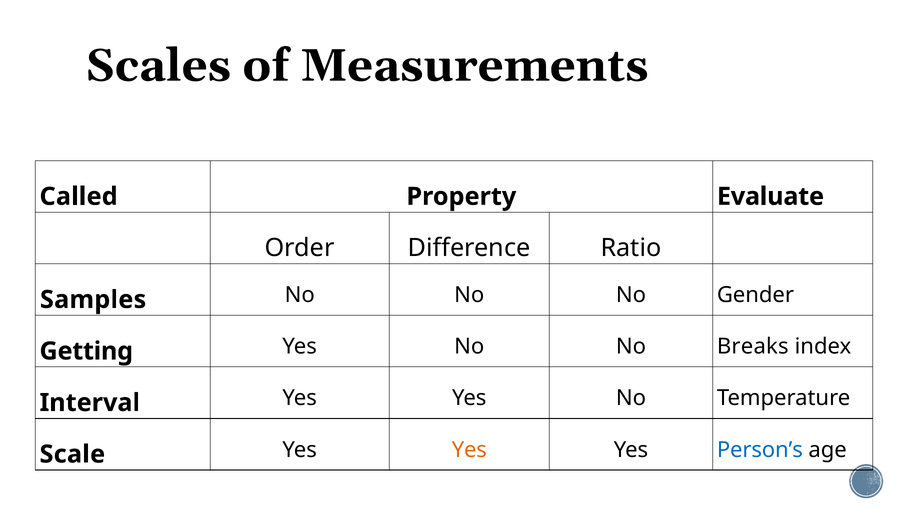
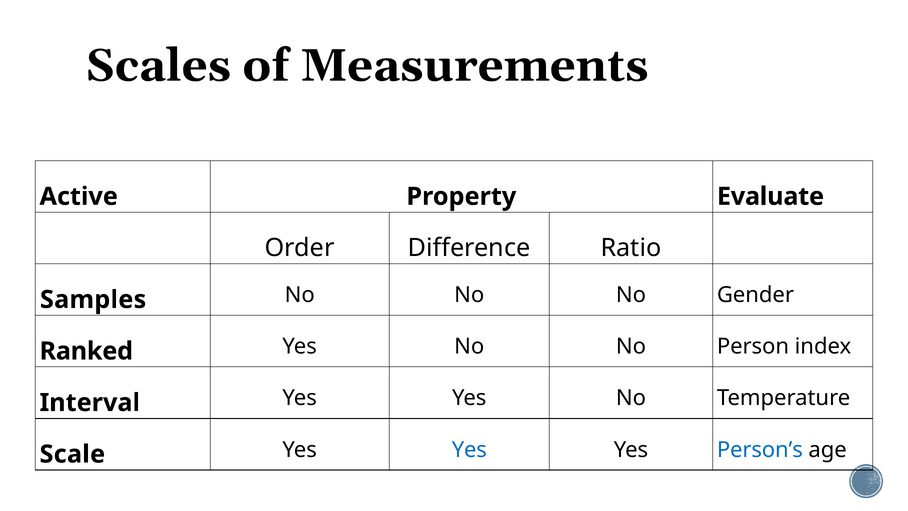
Called: Called -> Active
Getting: Getting -> Ranked
Breaks: Breaks -> Person
Yes at (469, 450) colour: orange -> blue
